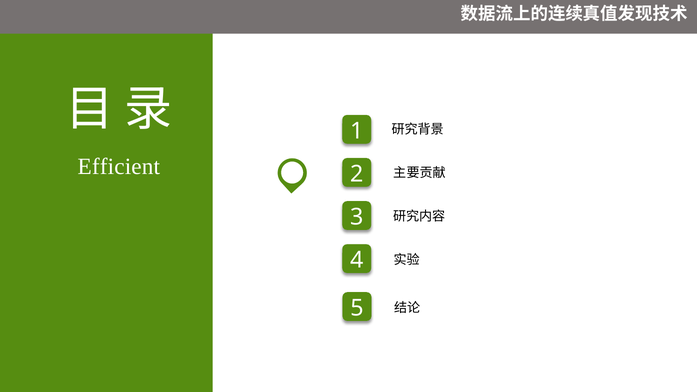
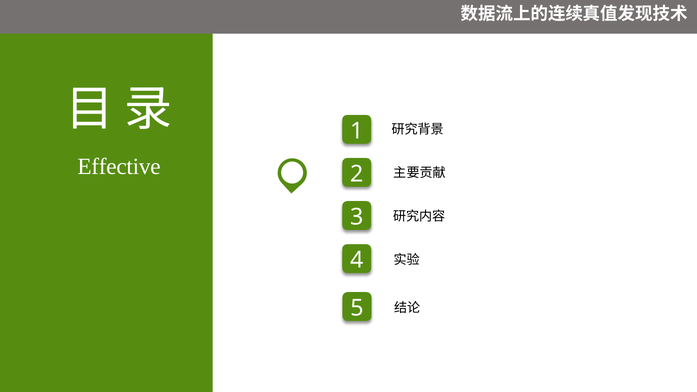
Efficient: Efficient -> Effective
